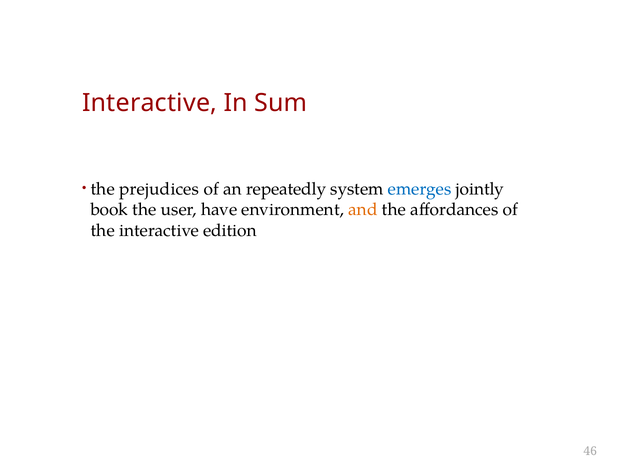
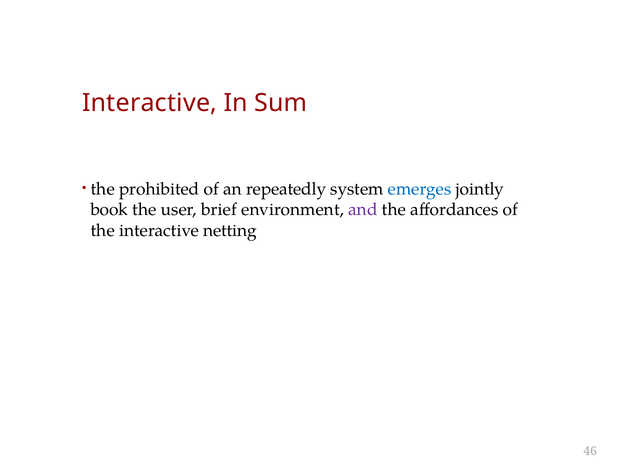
prejudices: prejudices -> prohibited
have: have -> brief
and colour: orange -> purple
edition: edition -> netting
